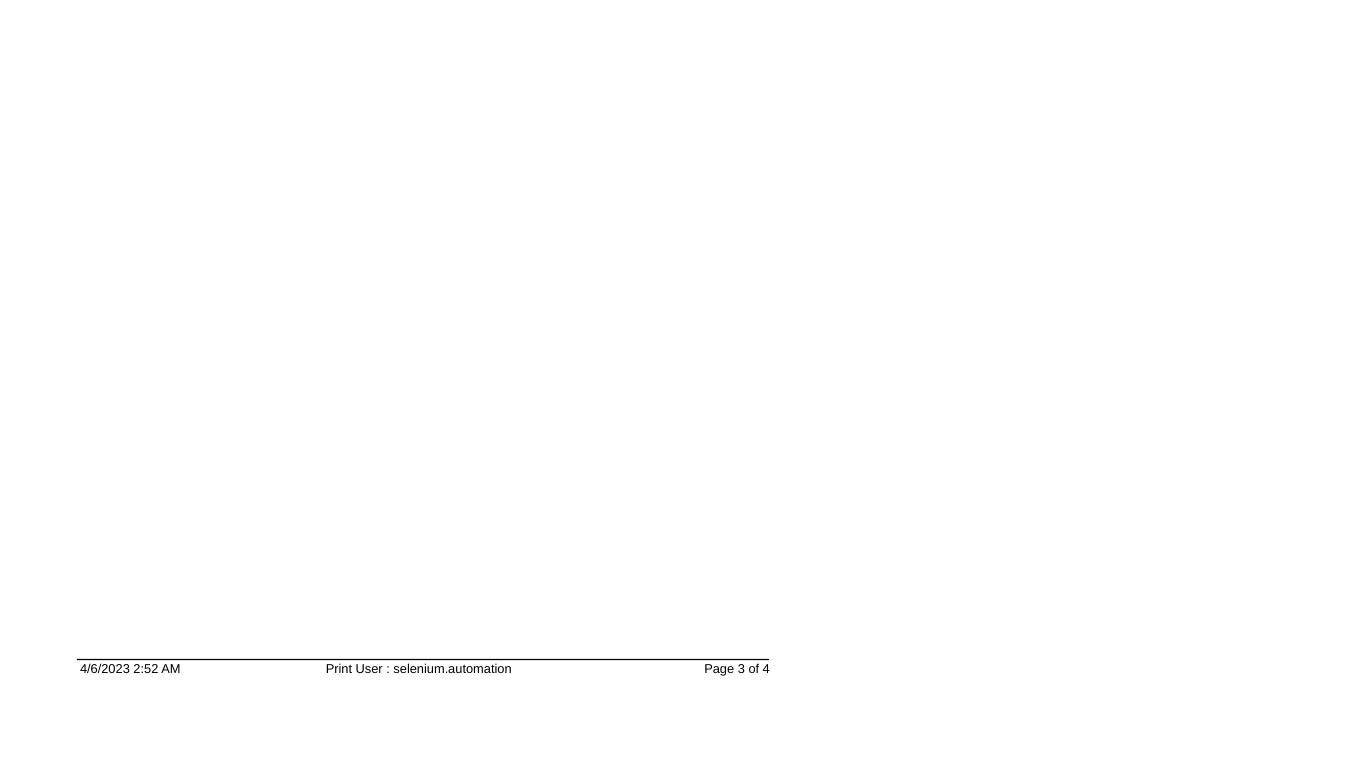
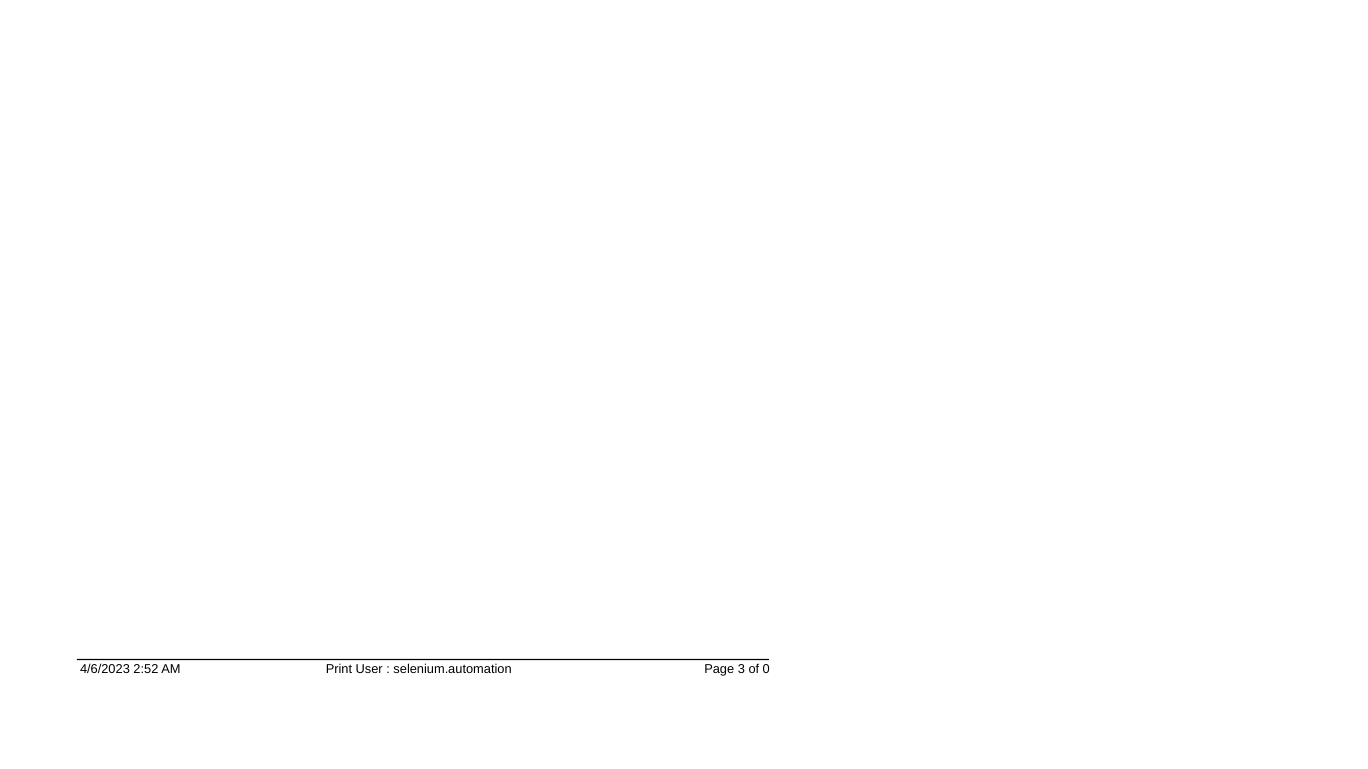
4: 4 -> 0
